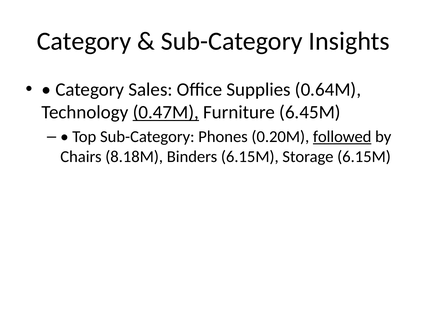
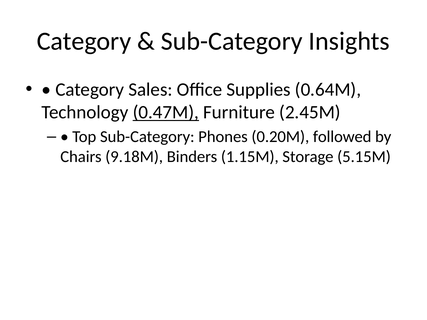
6.45M: 6.45M -> 2.45M
followed underline: present -> none
8.18M: 8.18M -> 9.18M
Binders 6.15M: 6.15M -> 1.15M
Storage 6.15M: 6.15M -> 5.15M
